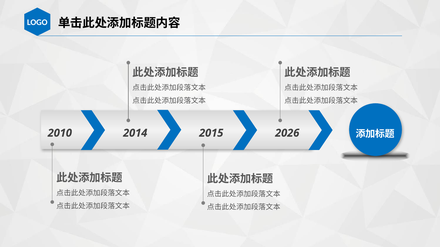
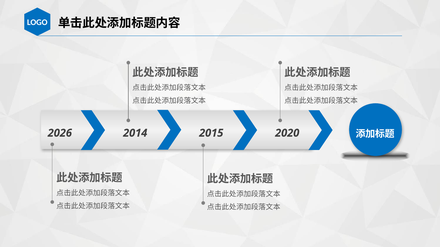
2010: 2010 -> 2026
2026: 2026 -> 2020
